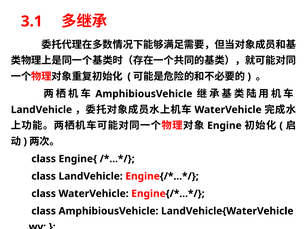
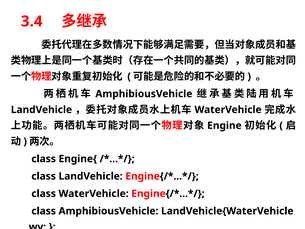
3.1: 3.1 -> 3.4
